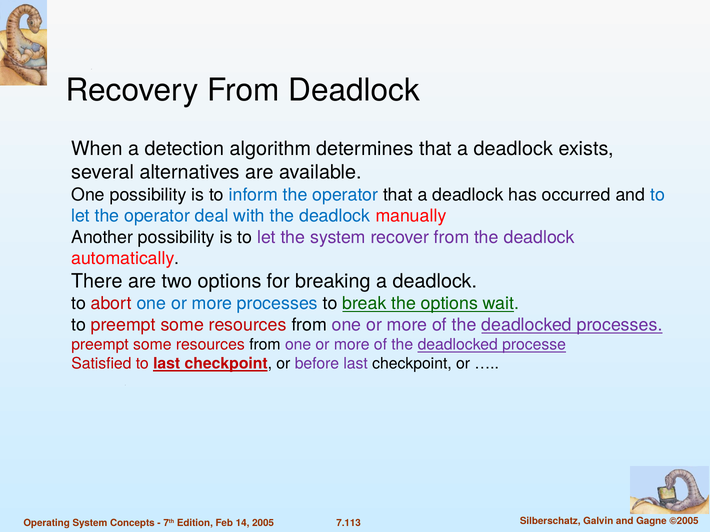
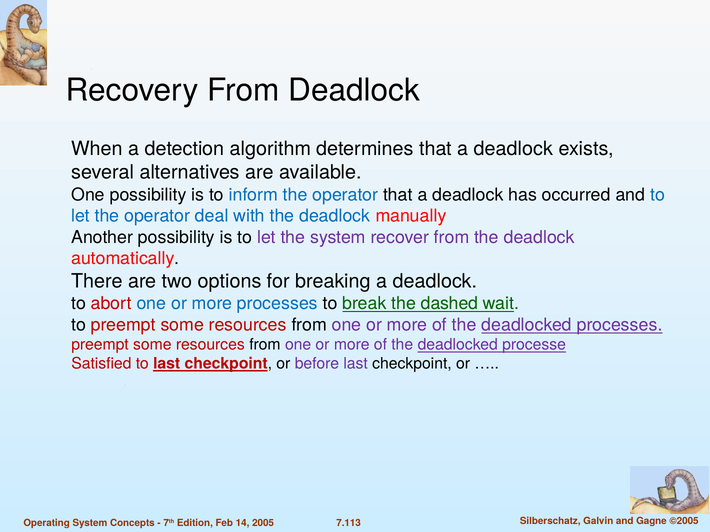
the options: options -> dashed
